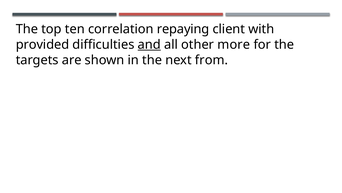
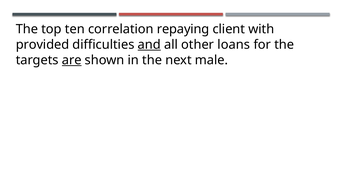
more: more -> loans
are underline: none -> present
from: from -> male
